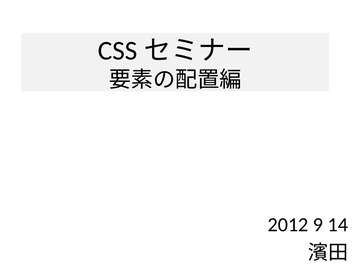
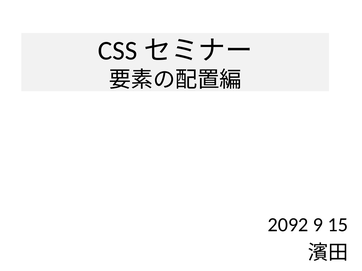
2012: 2012 -> 2092
14: 14 -> 15
